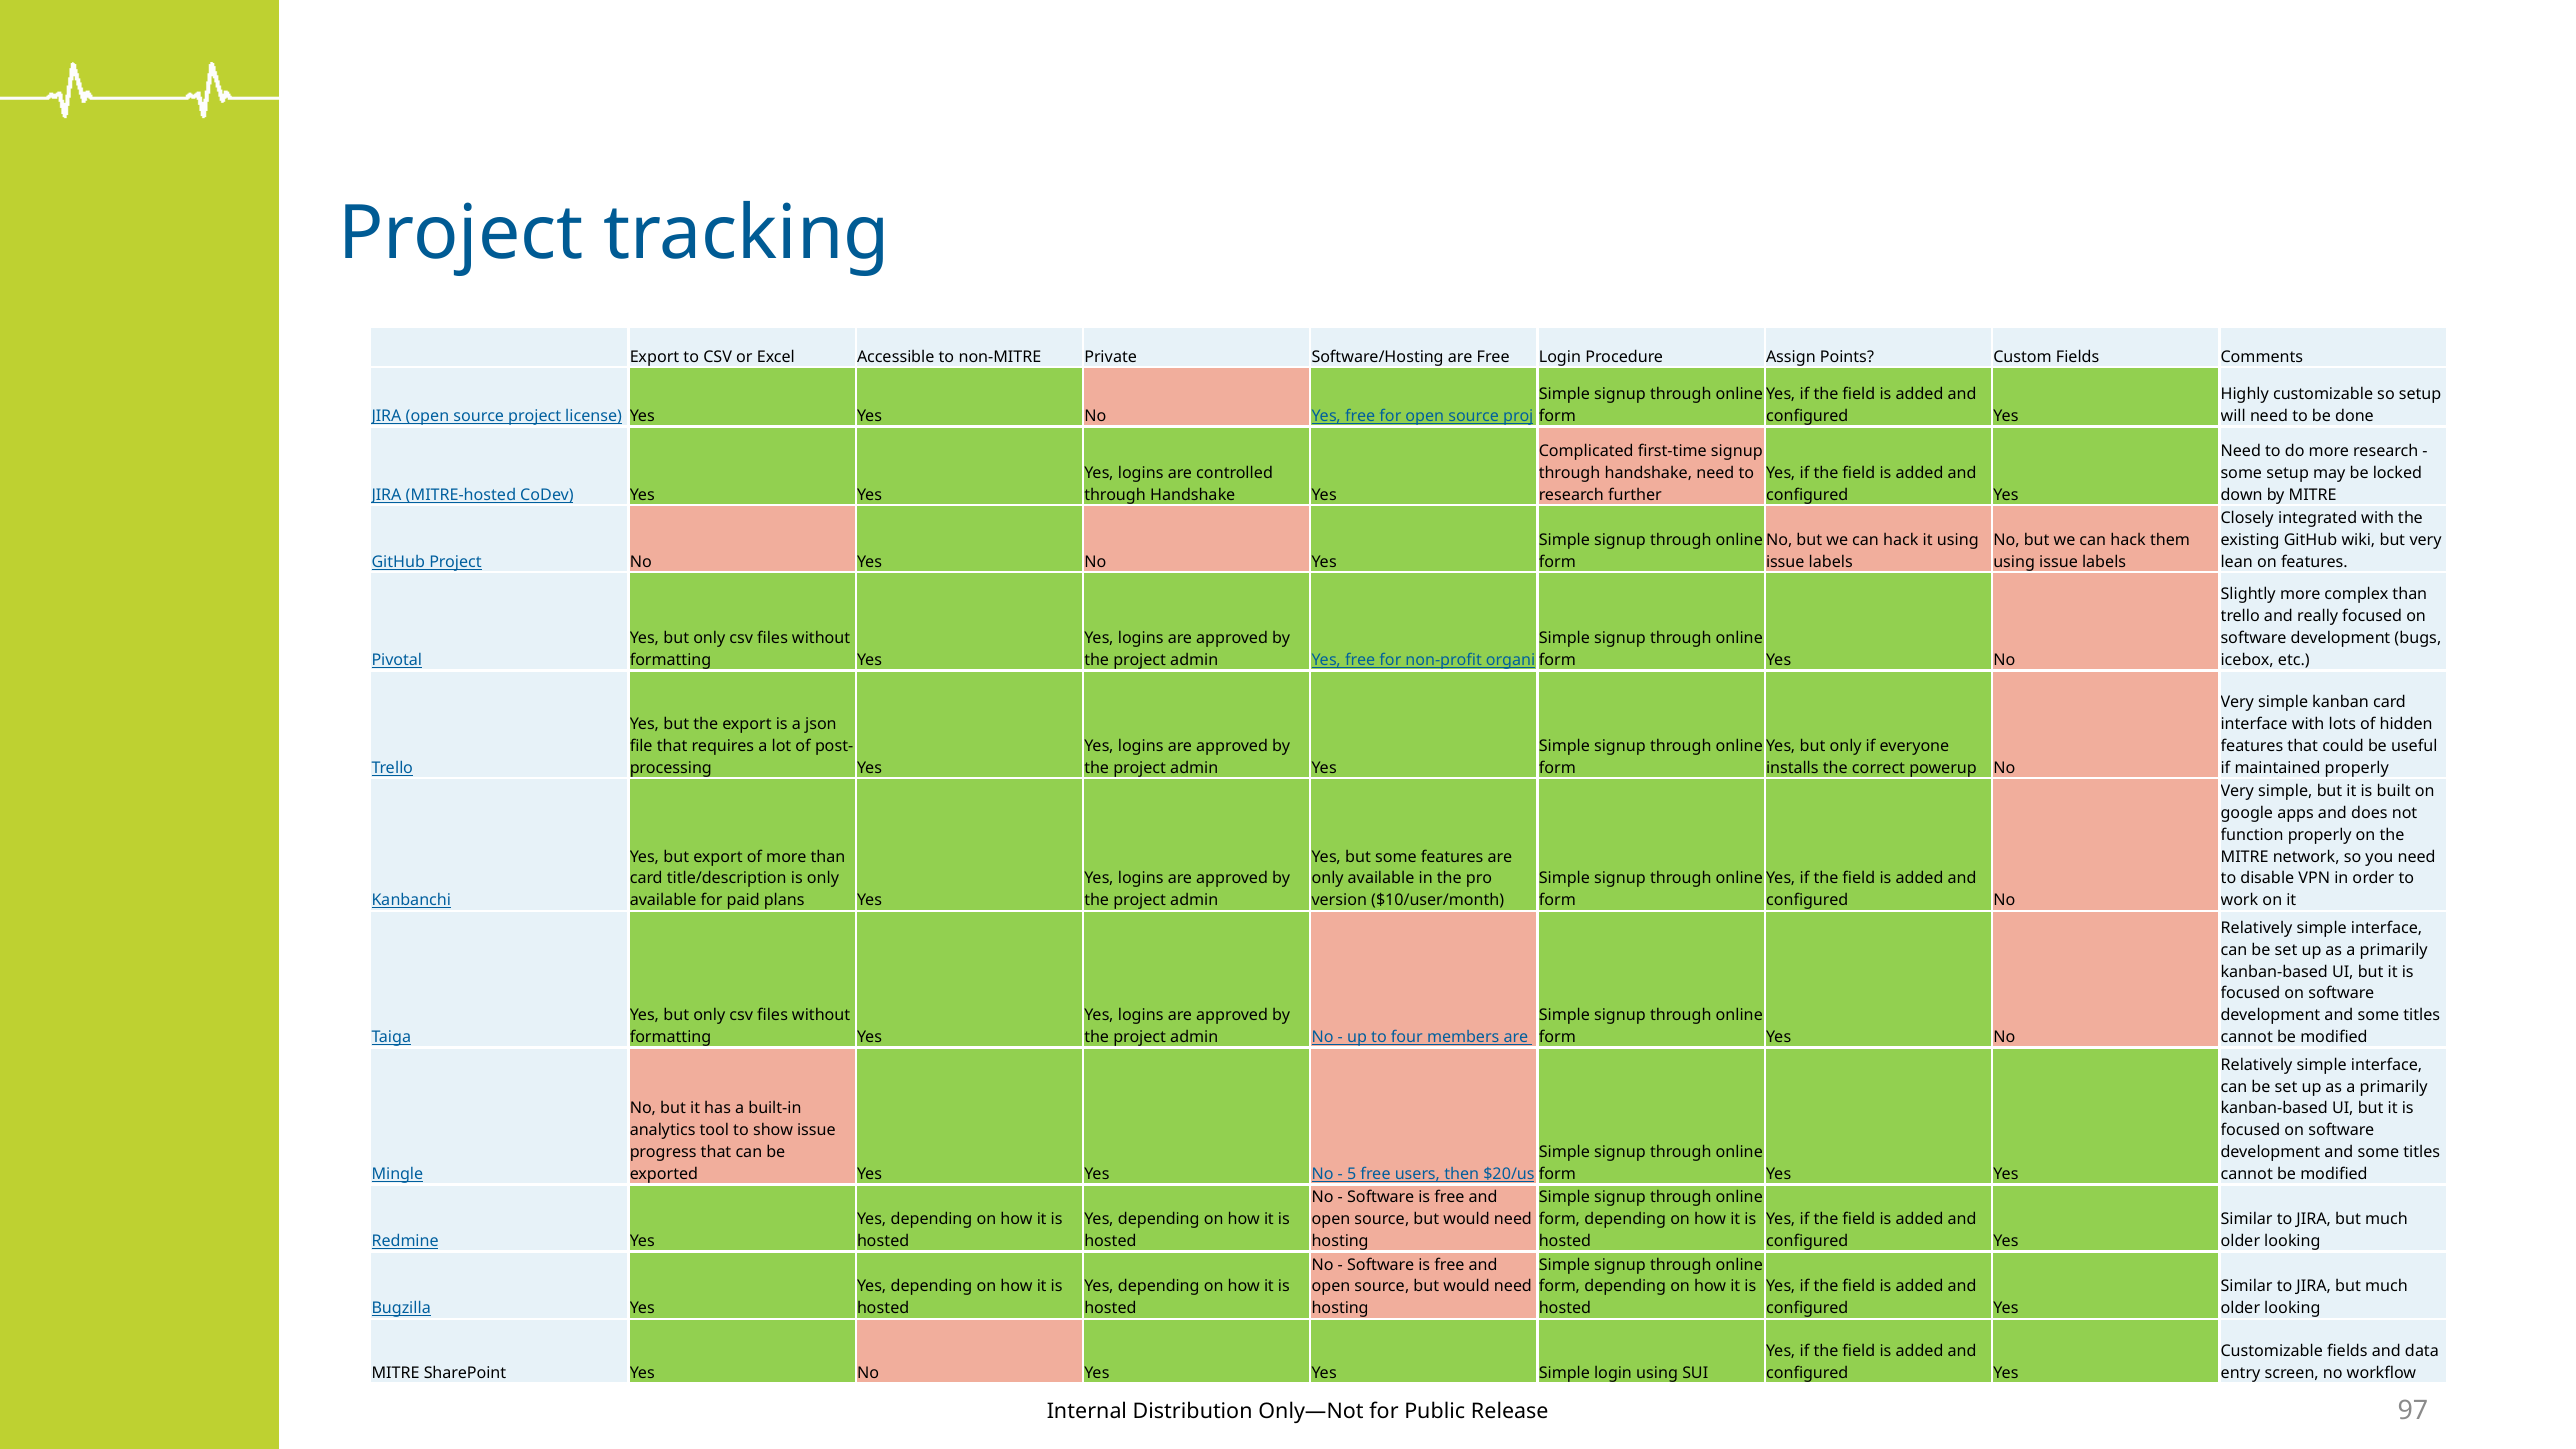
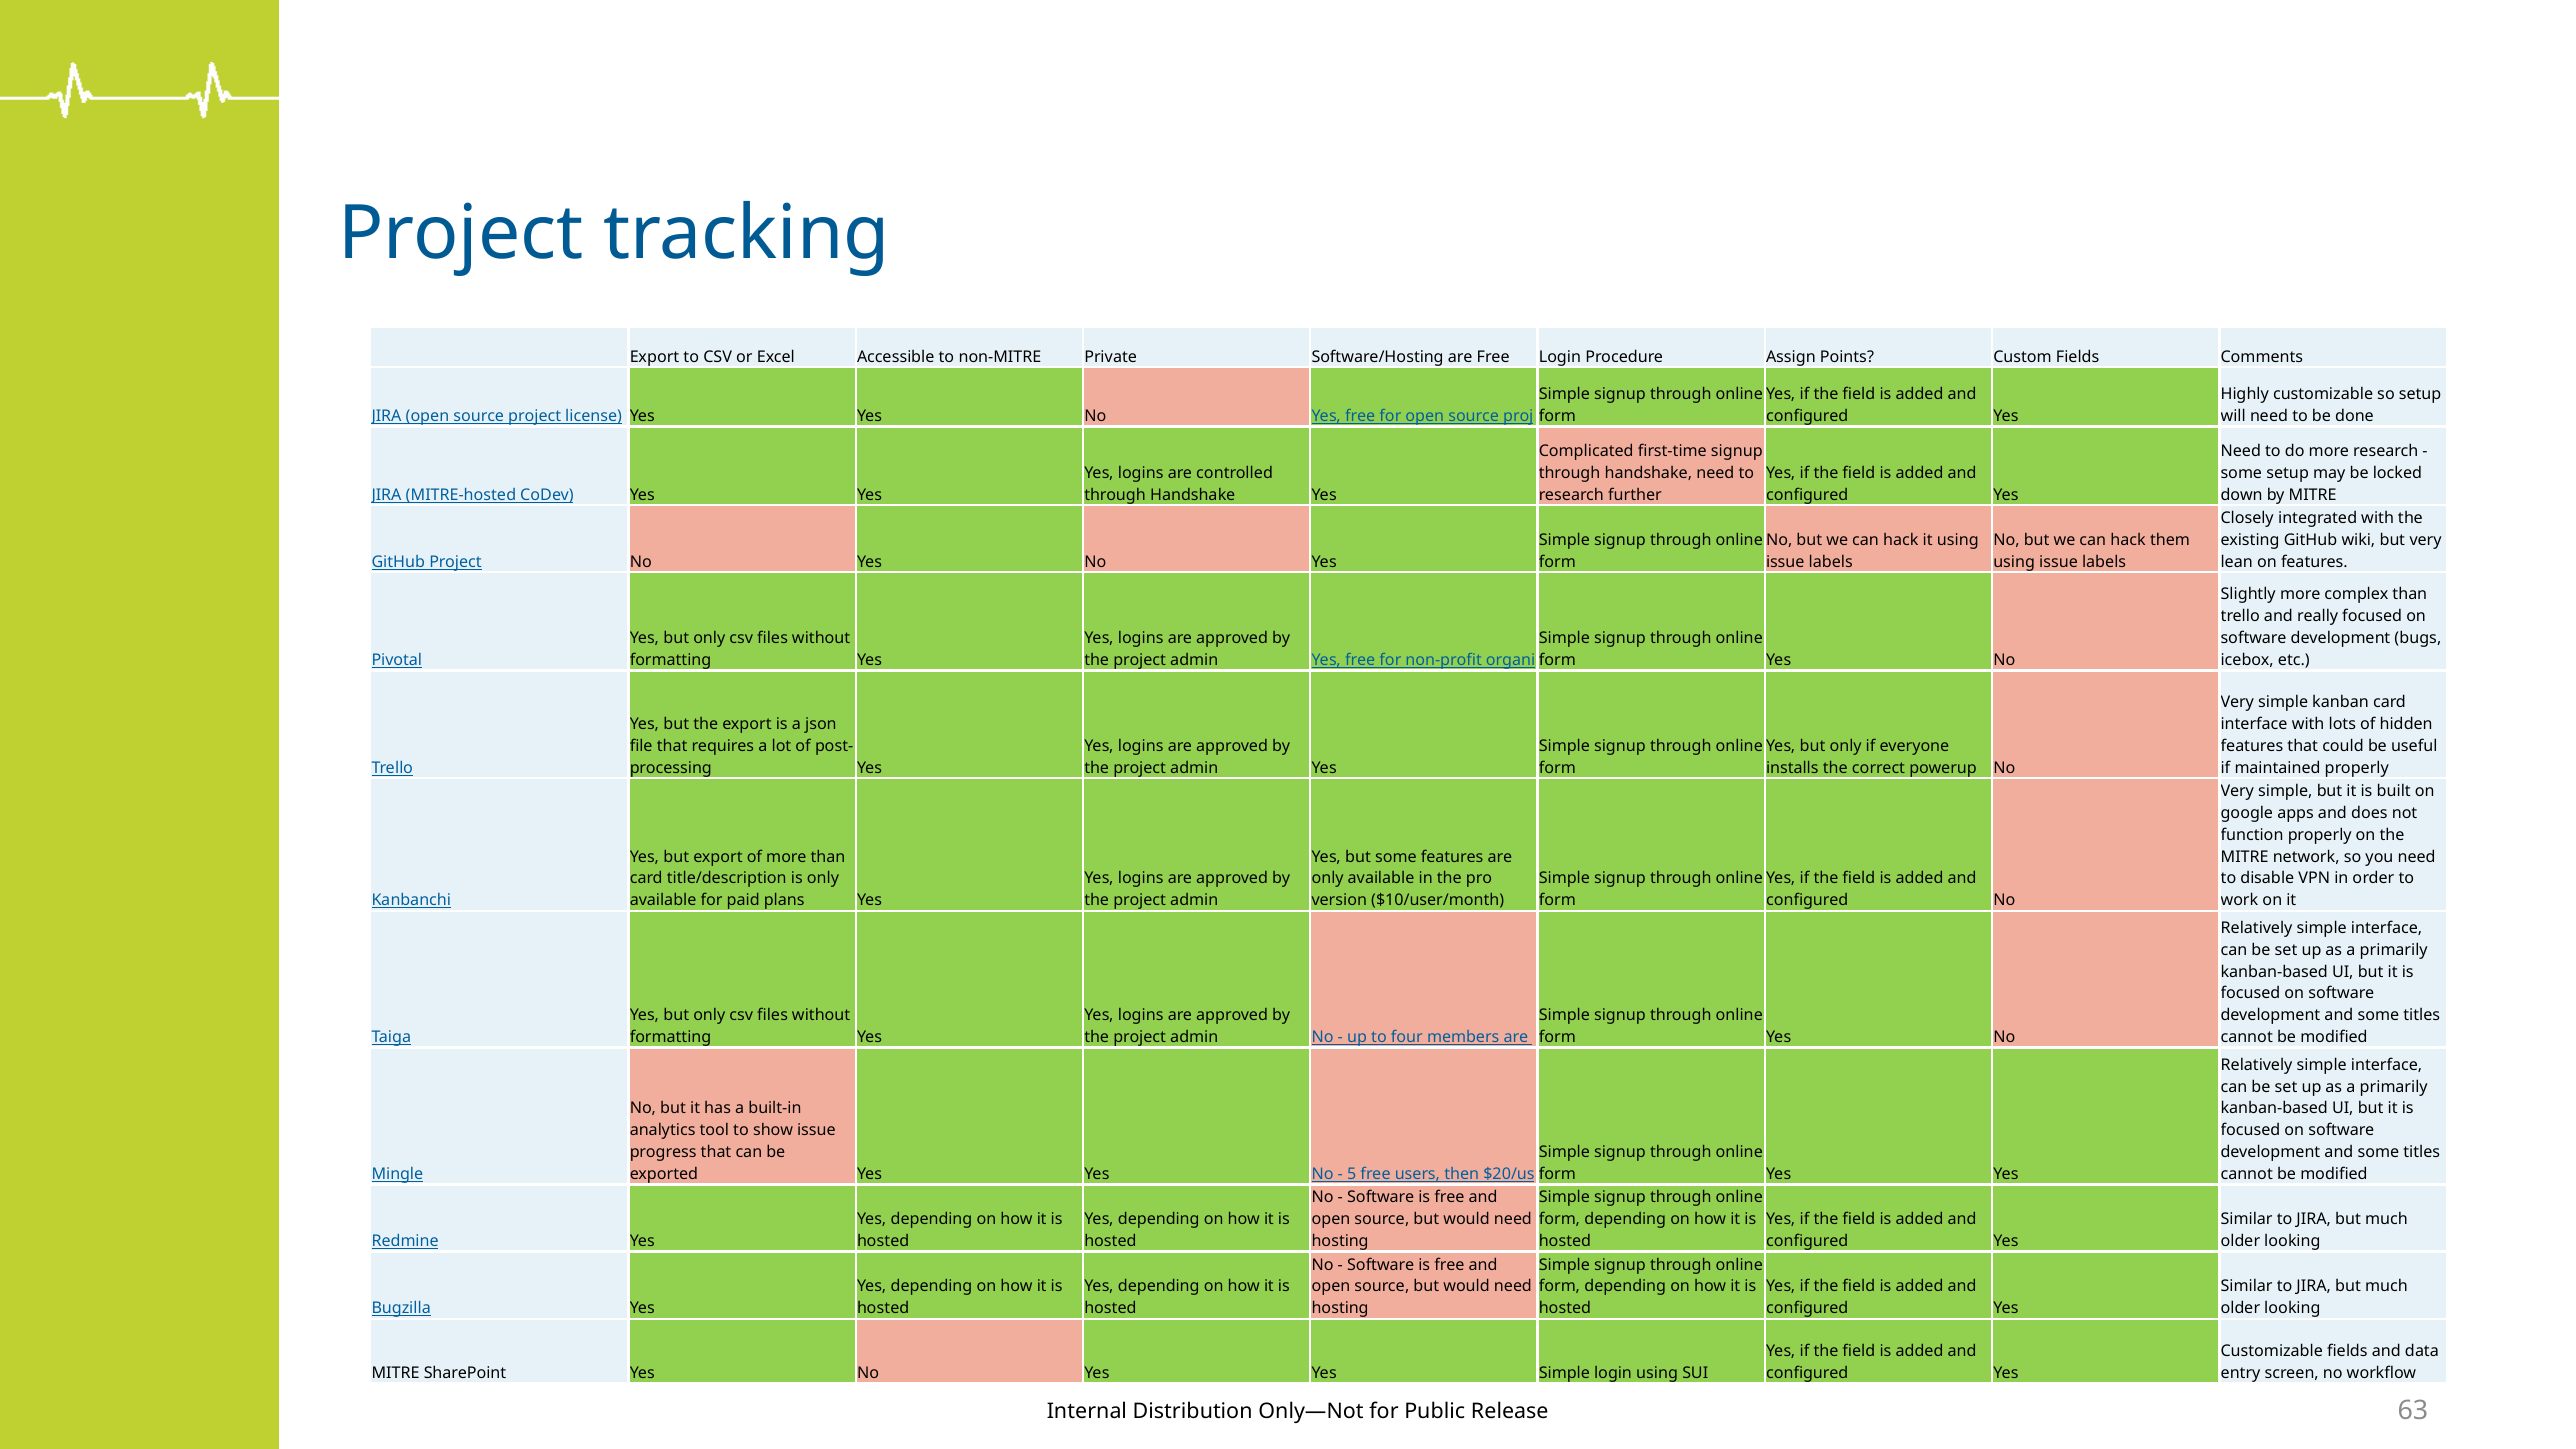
97: 97 -> 63
